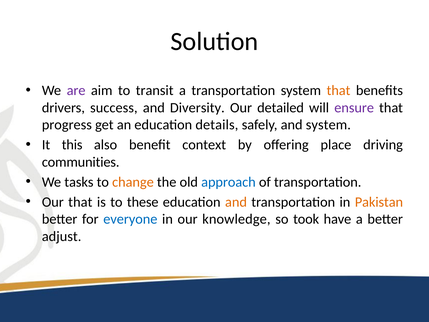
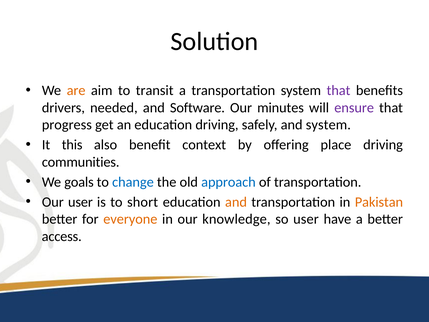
are colour: purple -> orange
that at (339, 90) colour: orange -> purple
success: success -> needed
Diversity: Diversity -> Software
detailed: detailed -> minutes
education details: details -> driving
tasks: tasks -> goals
change colour: orange -> blue
Our that: that -> user
these: these -> short
everyone colour: blue -> orange
so took: took -> user
adjust: adjust -> access
